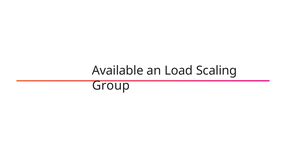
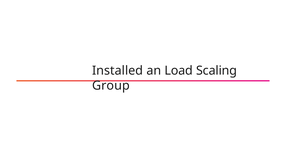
Available: Available -> Installed
